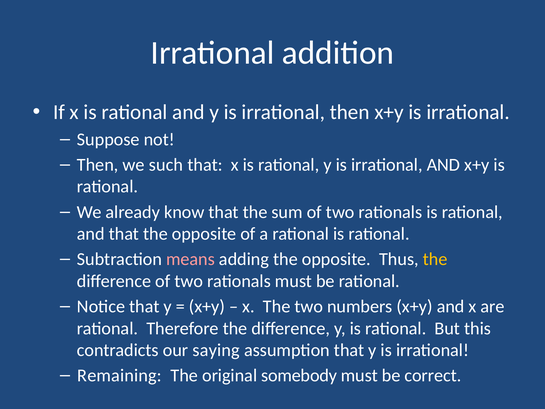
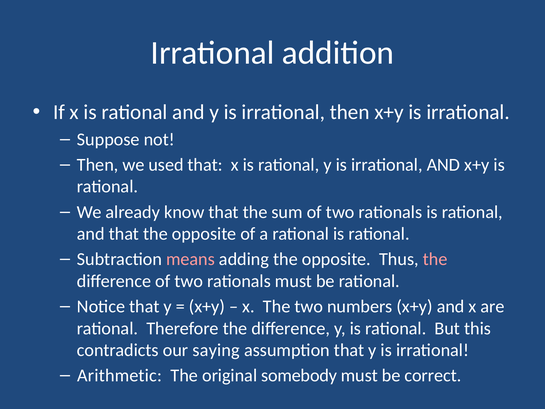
such: such -> used
the at (435, 259) colour: yellow -> pink
Remaining: Remaining -> Arithmetic
